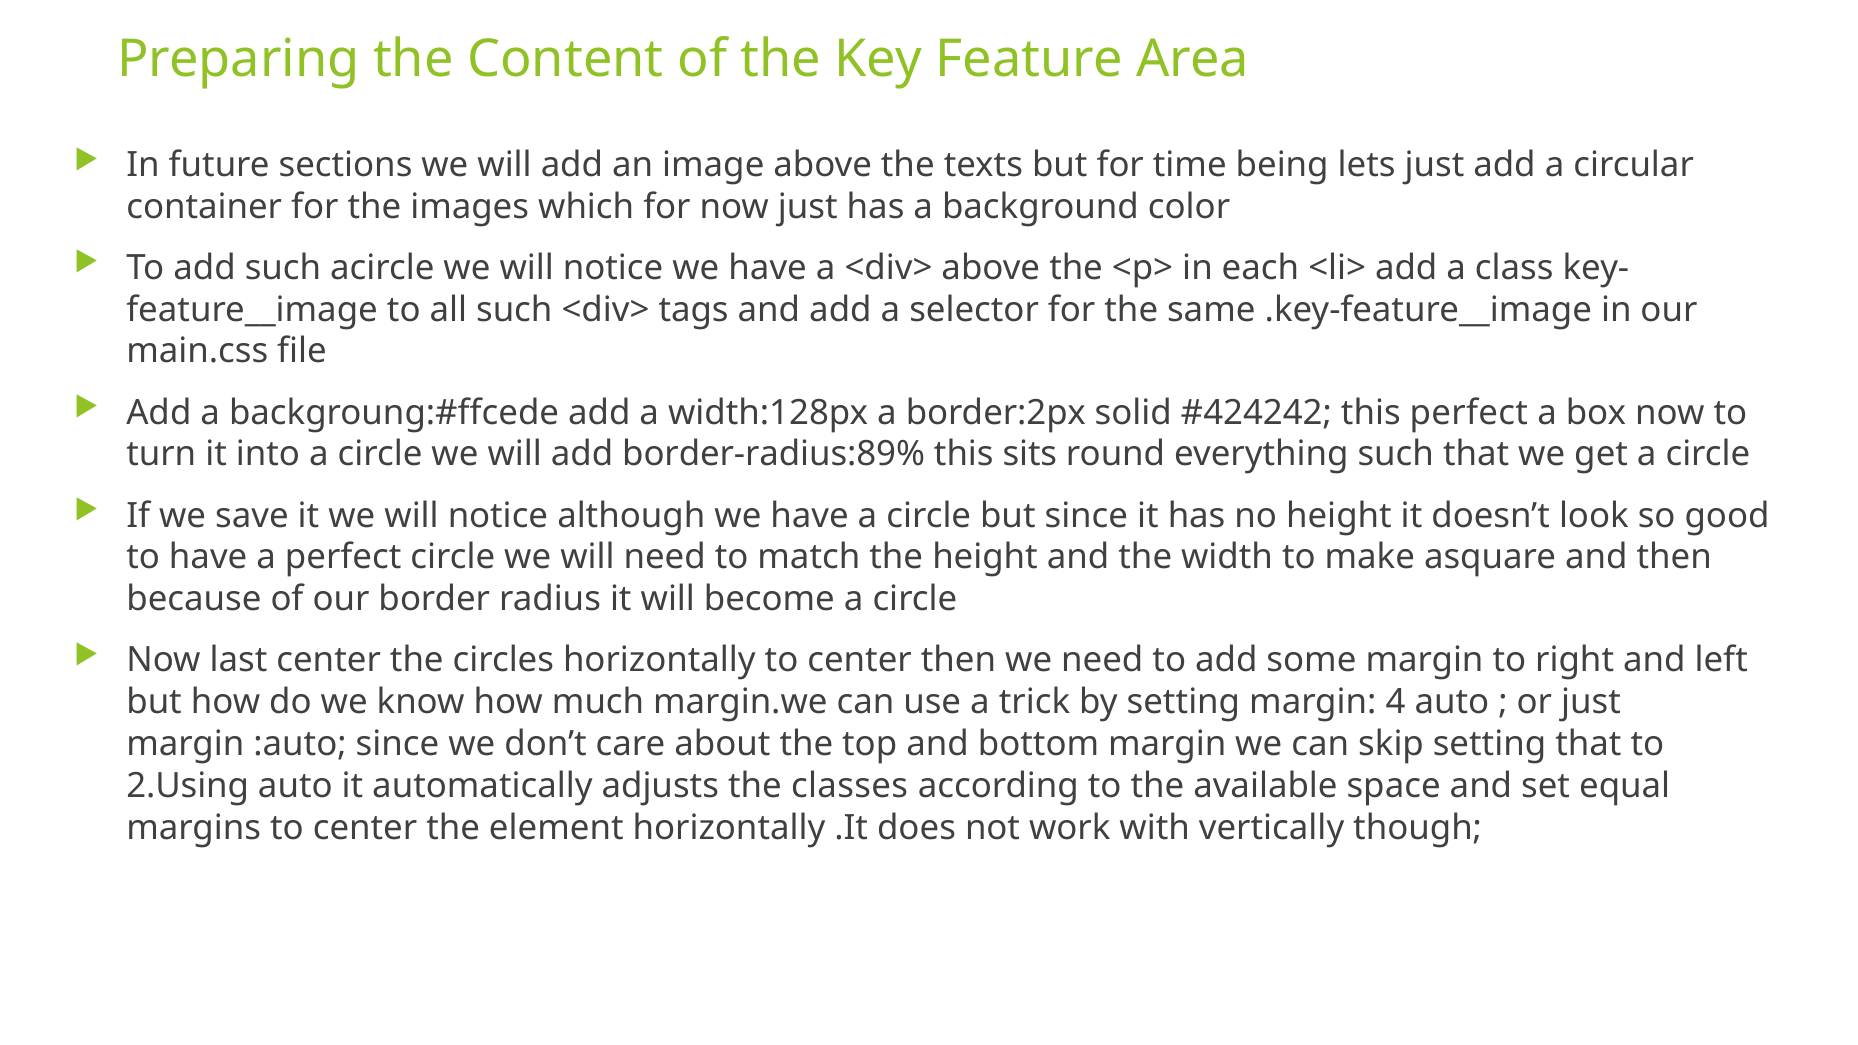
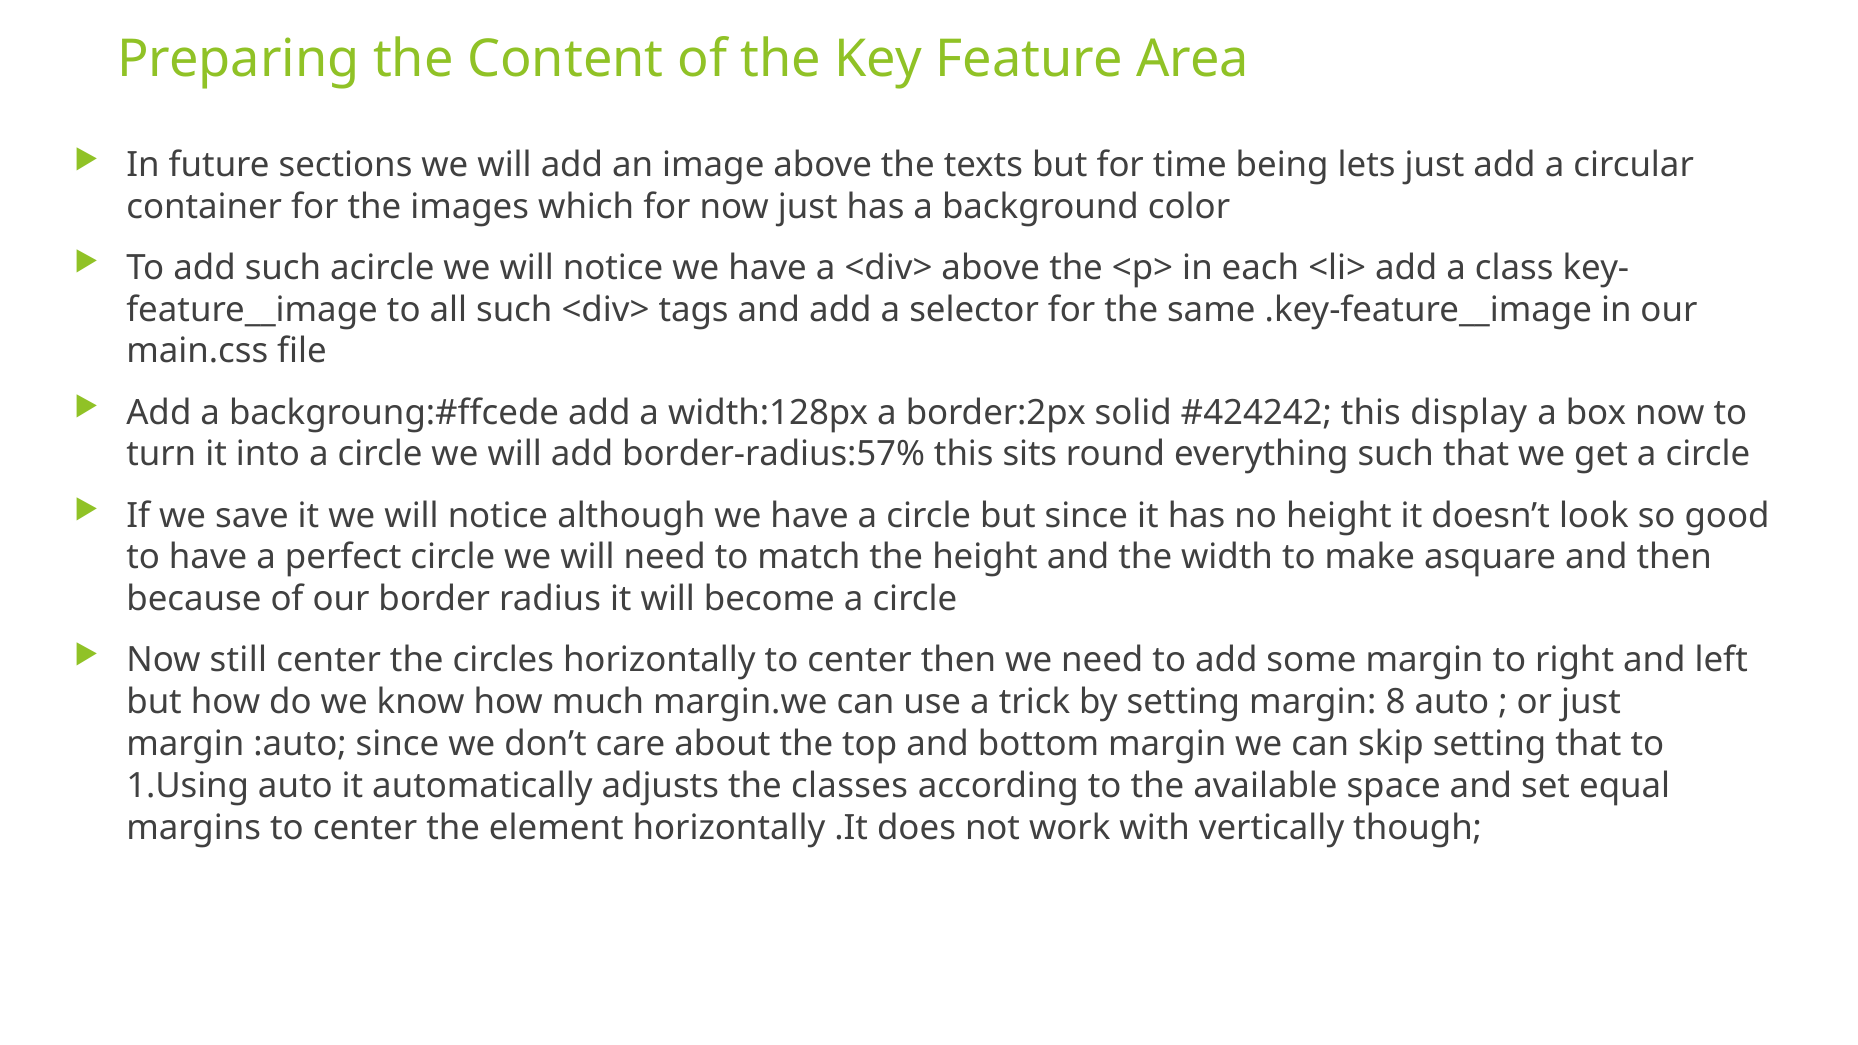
this perfect: perfect -> display
border-radius:89%: border-radius:89% -> border-radius:57%
last: last -> still
4: 4 -> 8
2.Using: 2.Using -> 1.Using
